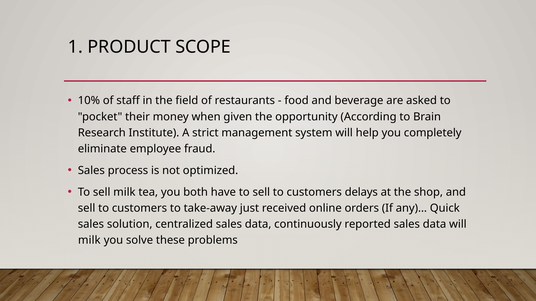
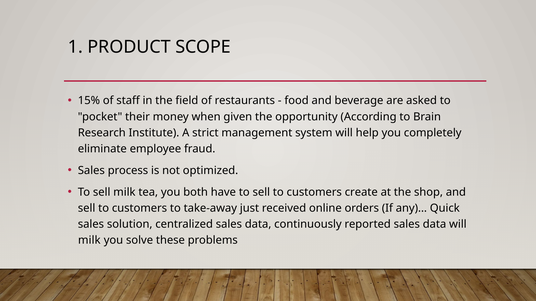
10%: 10% -> 15%
delays: delays -> create
